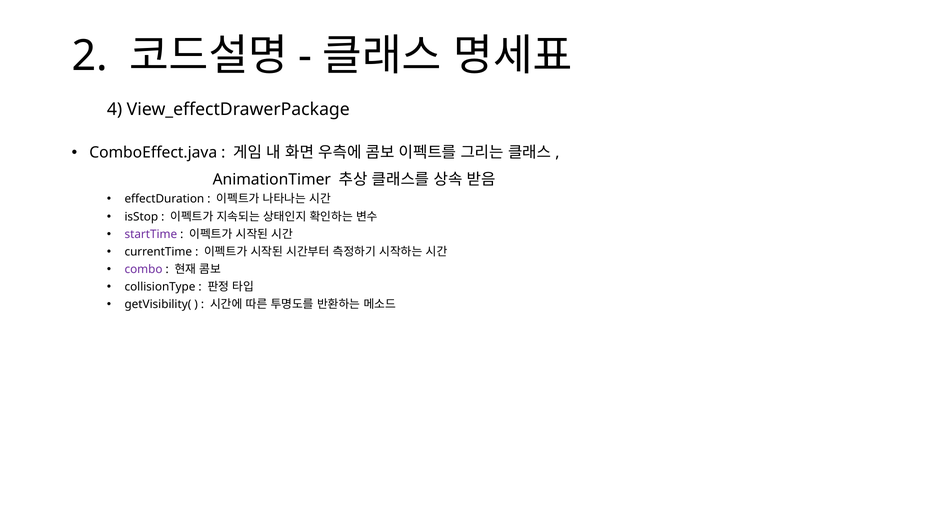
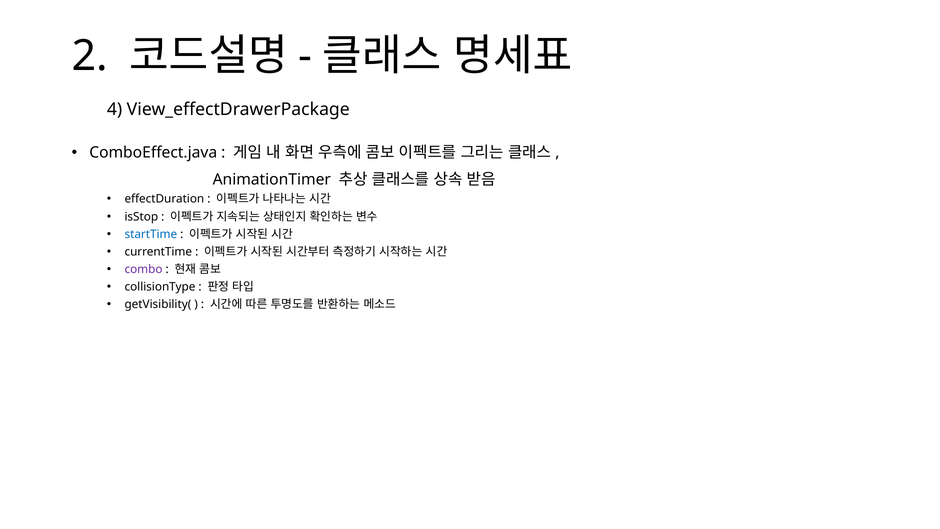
startTime colour: purple -> blue
